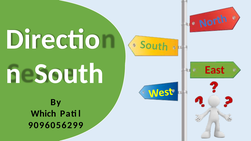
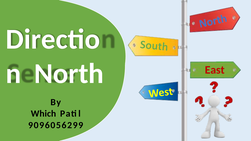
South: South -> North
